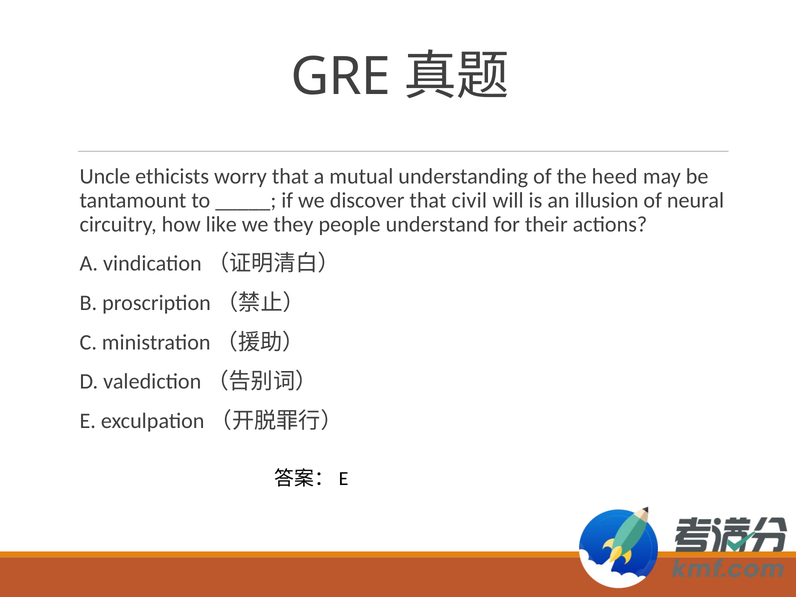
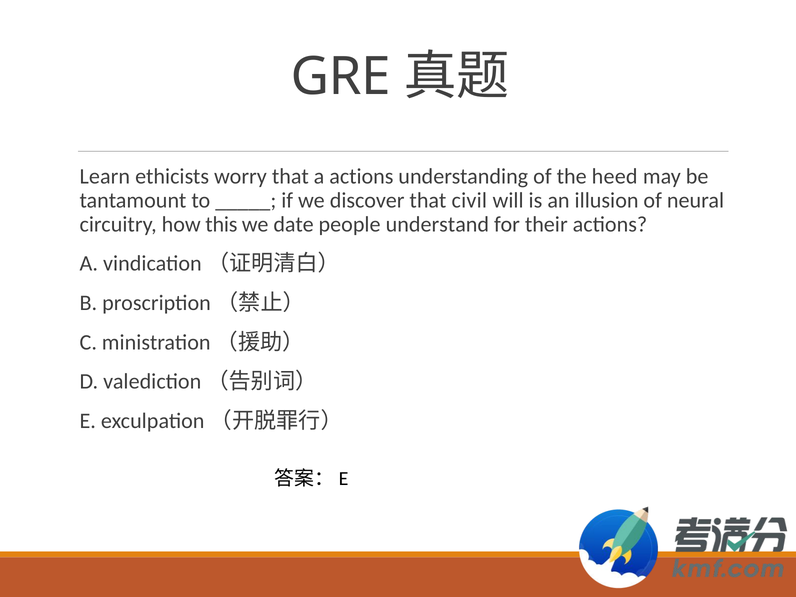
Uncle: Uncle -> Learn
a mutual: mutual -> actions
like: like -> this
they: they -> date
